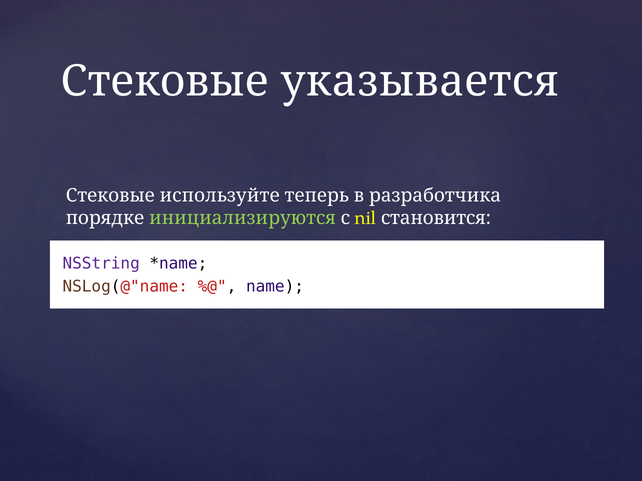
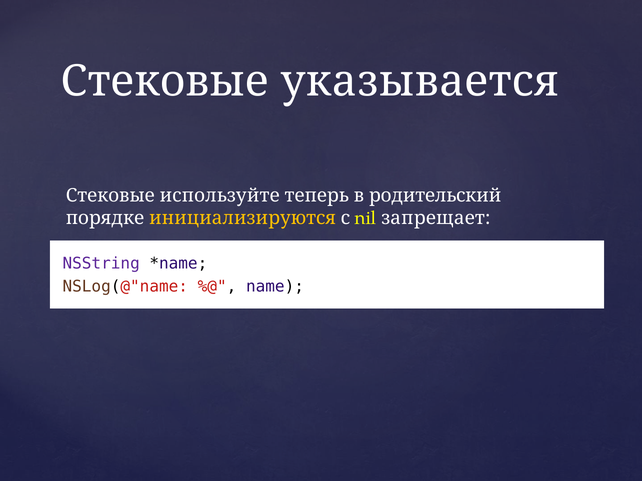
разработчика: разработчика -> родительский
инициализируются colour: light green -> yellow
становится: становится -> запрещает
